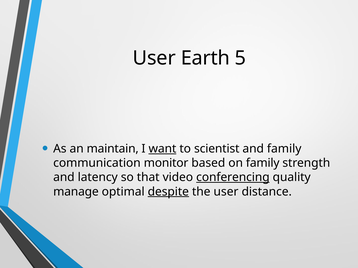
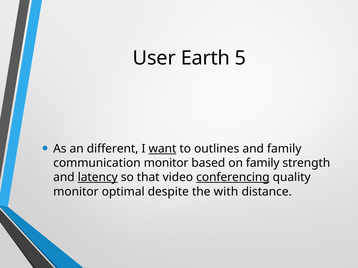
maintain: maintain -> different
scientist: scientist -> outlines
latency underline: none -> present
manage at (76, 192): manage -> monitor
despite underline: present -> none
the user: user -> with
